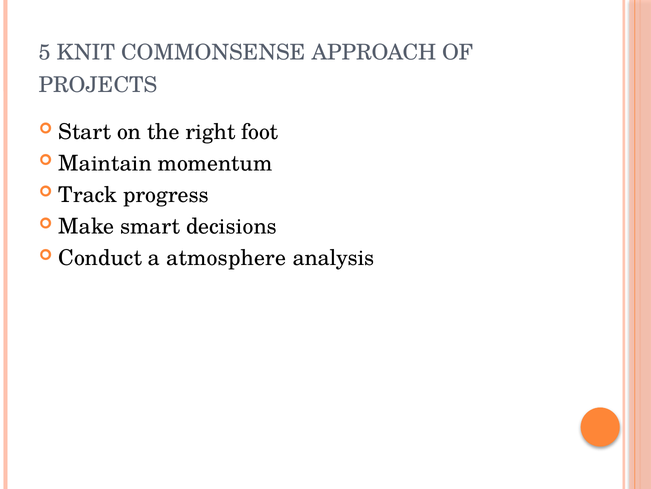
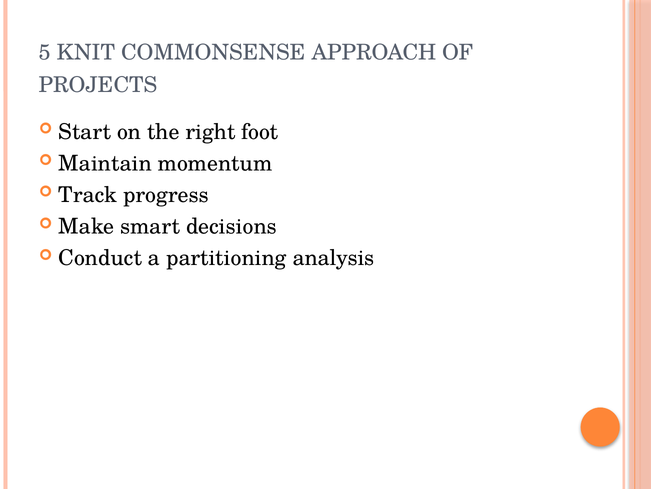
atmosphere: atmosphere -> partitioning
